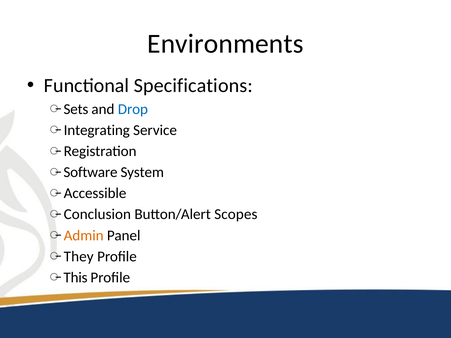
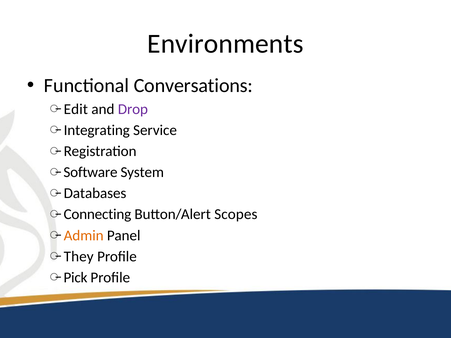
Specifications: Specifications -> Conversations
Sets: Sets -> Edit
Drop colour: blue -> purple
Accessible: Accessible -> Databases
Conclusion: Conclusion -> Connecting
This: This -> Pick
